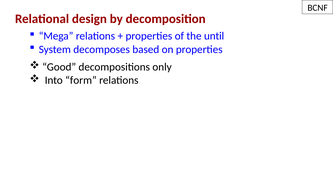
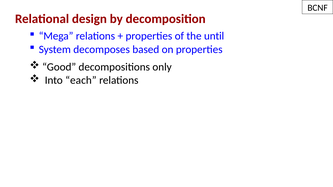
form: form -> each
